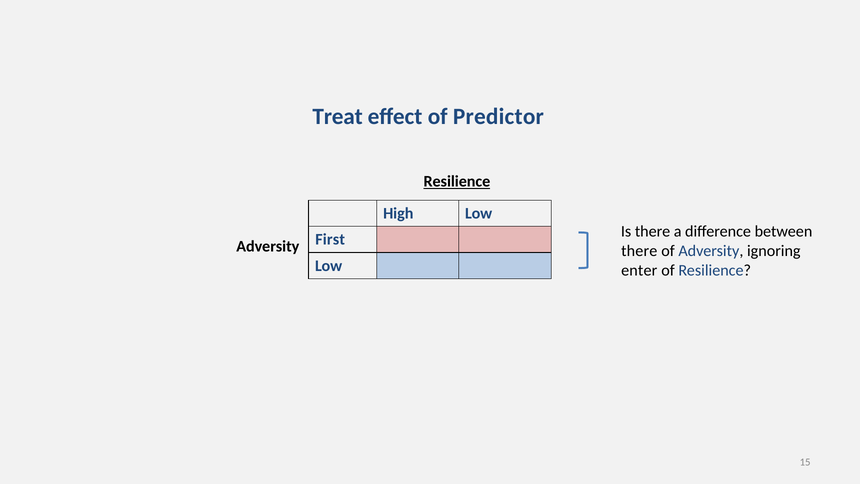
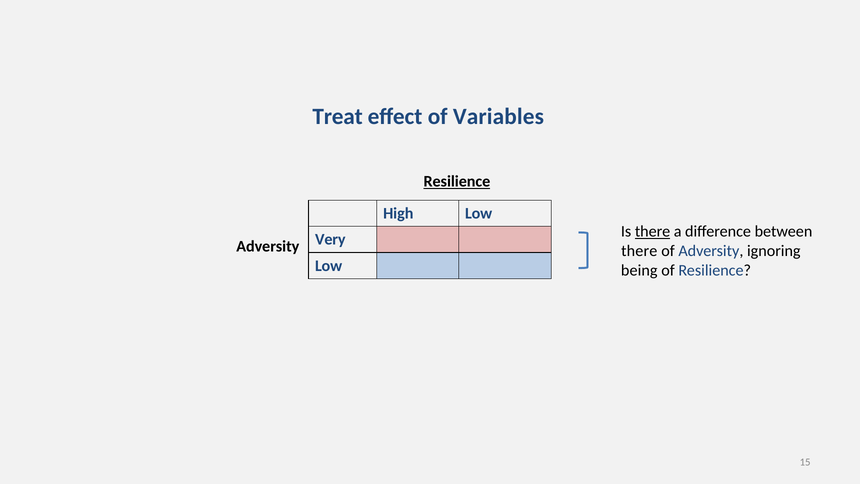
Predictor: Predictor -> Variables
there at (653, 231) underline: none -> present
First: First -> Very
enter: enter -> being
